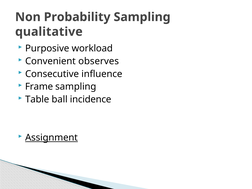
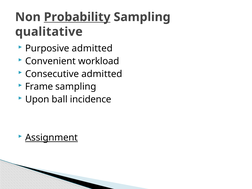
Probability underline: none -> present
Purposive workload: workload -> admitted
observes: observes -> workload
Consecutive influence: influence -> admitted
Table: Table -> Upon
